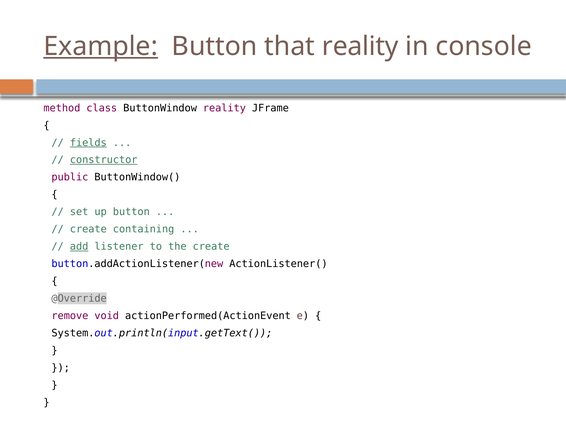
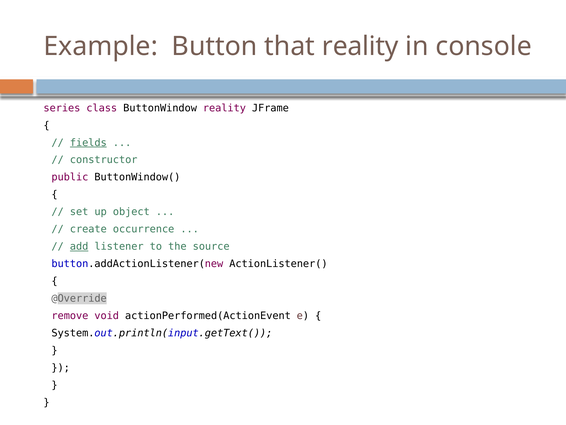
Example underline: present -> none
method: method -> series
constructor underline: present -> none
up button: button -> object
containing: containing -> occurrence
the create: create -> source
